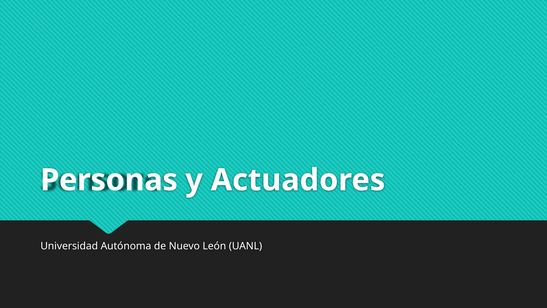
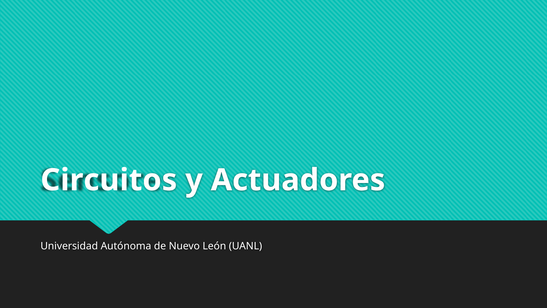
Personas: Personas -> Circuitos
